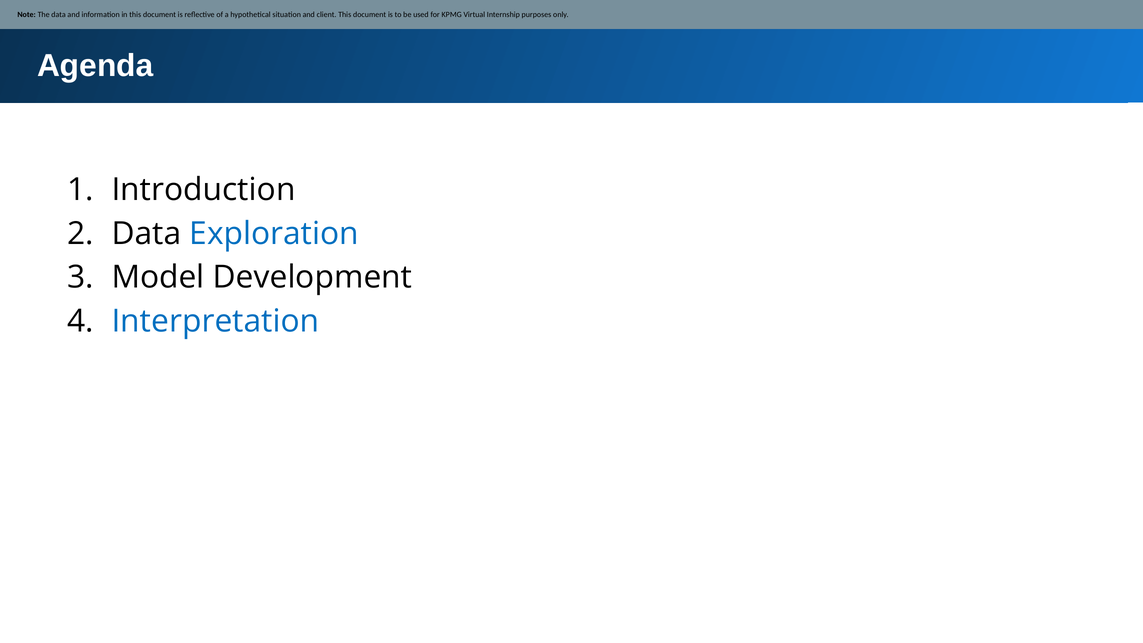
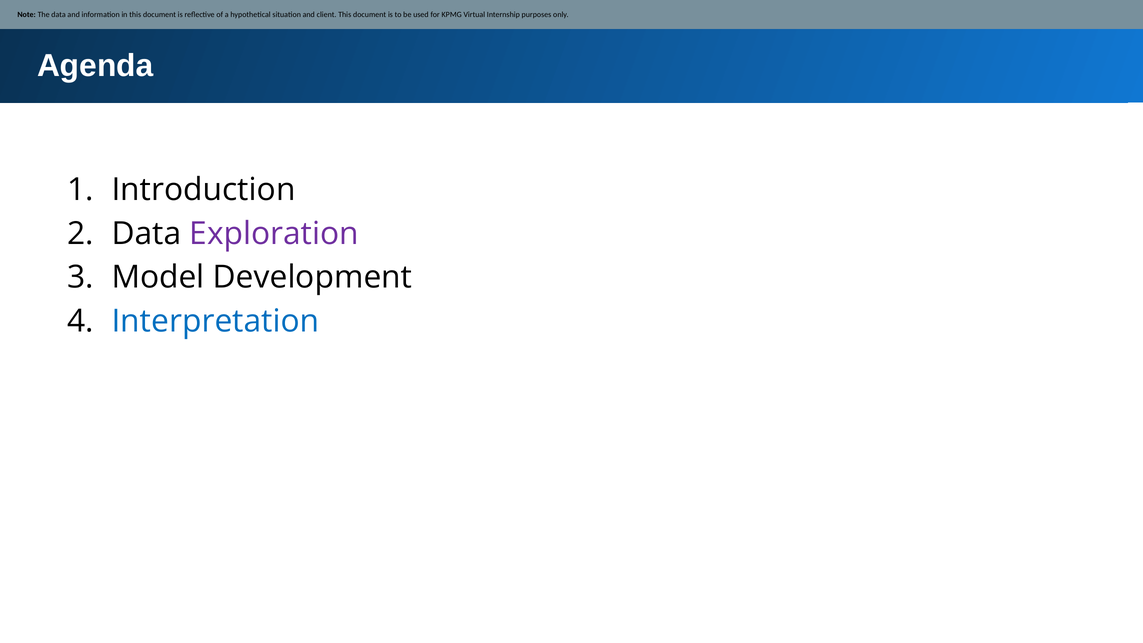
Exploration colour: blue -> purple
